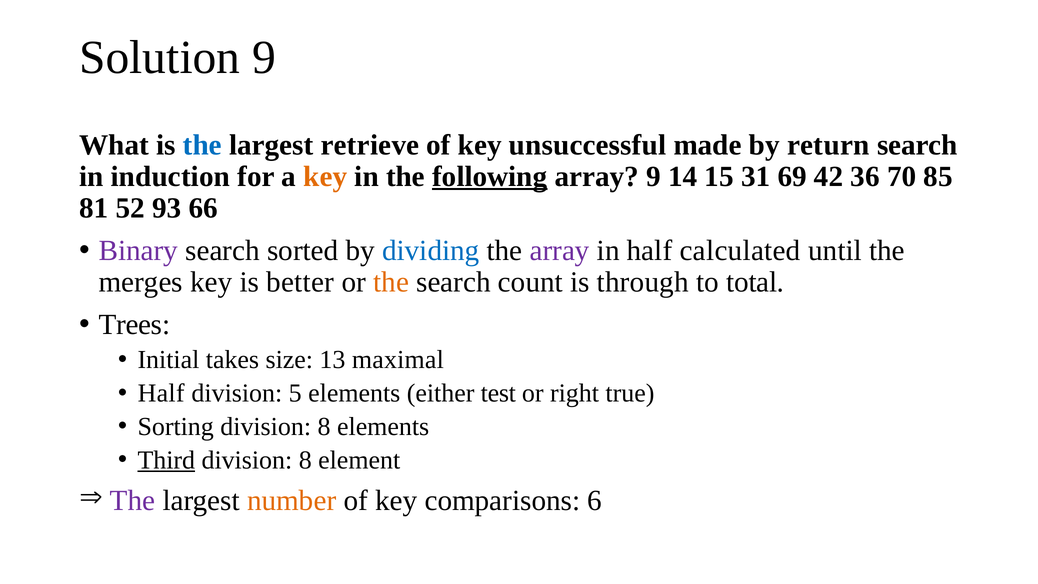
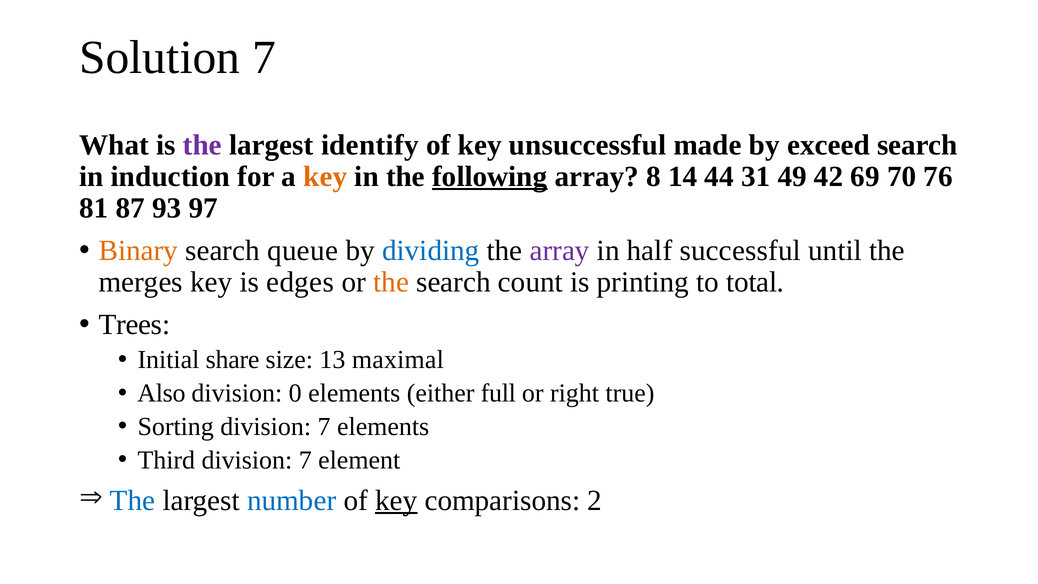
Solution 9: 9 -> 7
the at (202, 145) colour: blue -> purple
retrieve: retrieve -> identify
return: return -> exceed
array 9: 9 -> 8
15: 15 -> 44
69: 69 -> 49
36: 36 -> 69
85: 85 -> 76
52: 52 -> 87
66: 66 -> 97
Binary colour: purple -> orange
sorted: sorted -> queue
calculated: calculated -> successful
better: better -> edges
through: through -> printing
takes: takes -> share
Half at (161, 393): Half -> Also
5: 5 -> 0
test: test -> full
8 at (324, 426): 8 -> 7
Third underline: present -> none
8 at (305, 460): 8 -> 7
The at (133, 500) colour: purple -> blue
number colour: orange -> blue
key at (396, 500) underline: none -> present
6: 6 -> 2
